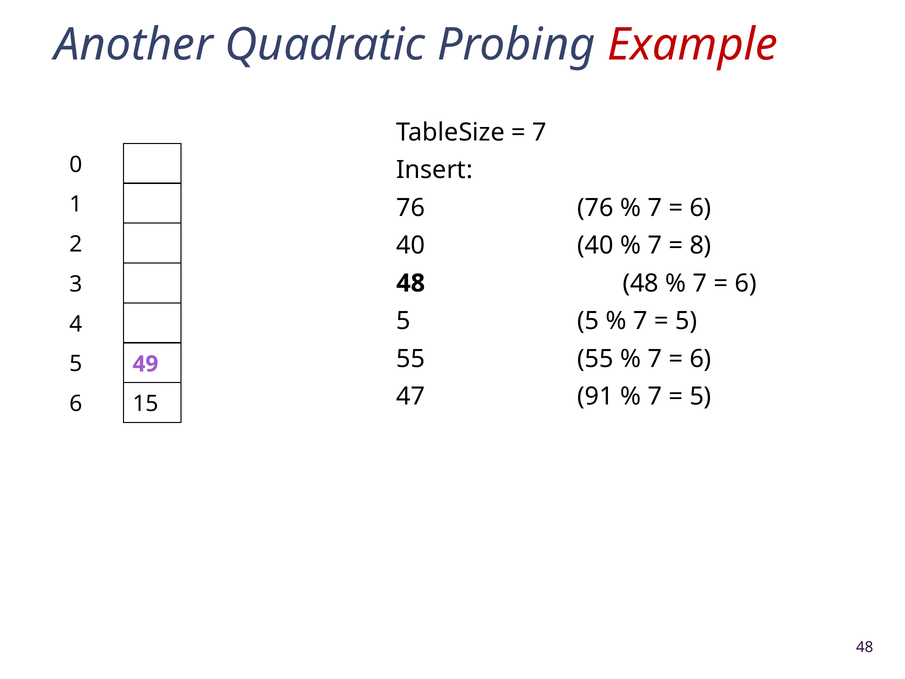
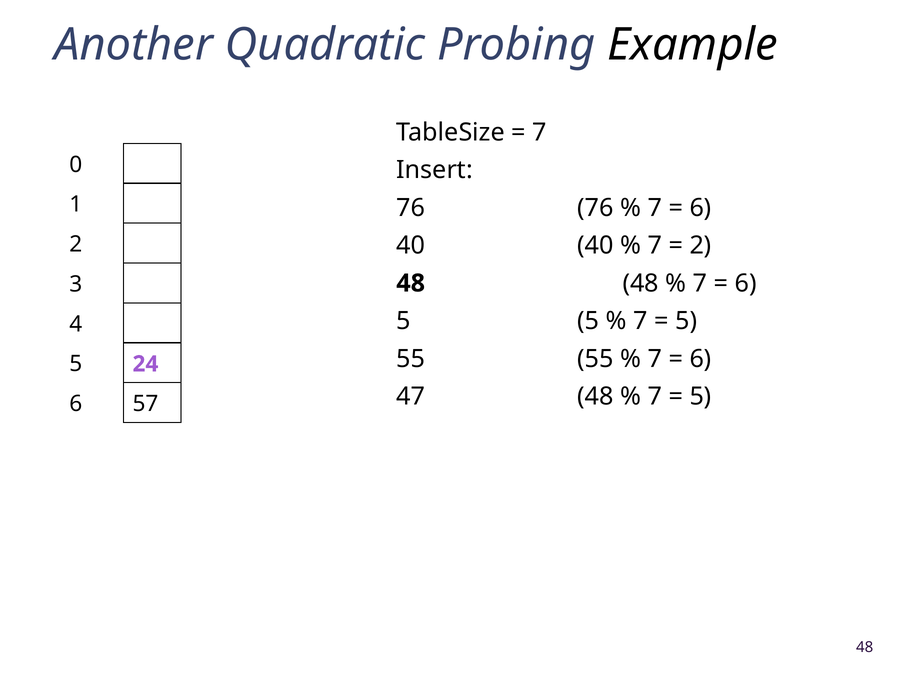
Example colour: red -> black
8 at (700, 245): 8 -> 2
49: 49 -> 24
47 91: 91 -> 48
15: 15 -> 57
